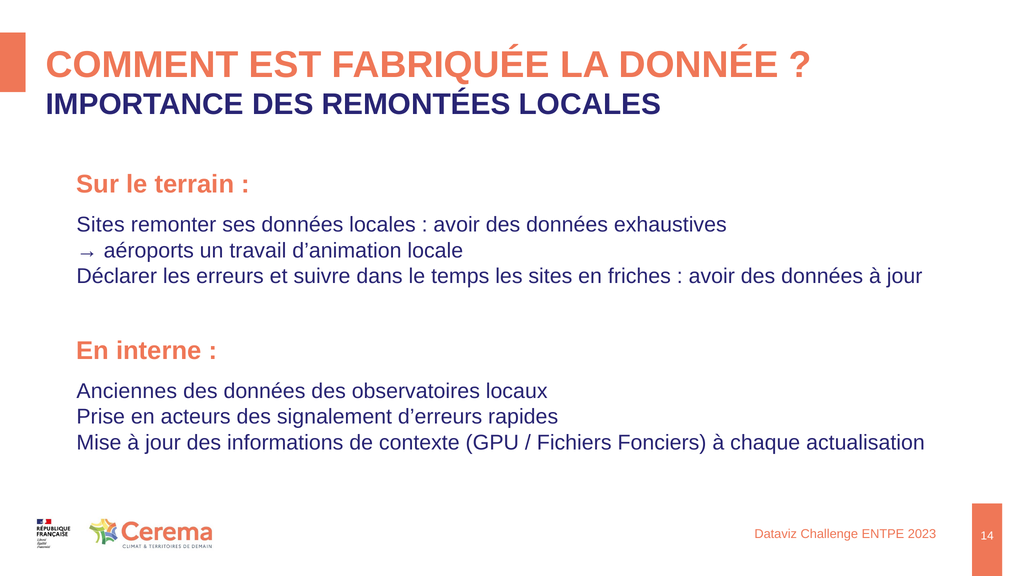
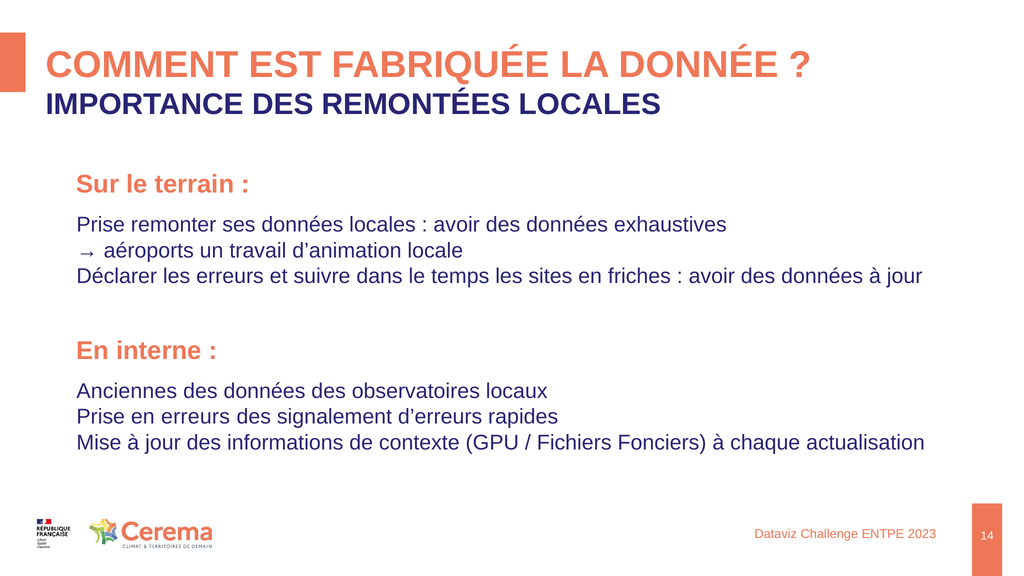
Sites at (101, 225): Sites -> Prise
en acteurs: acteurs -> erreurs
